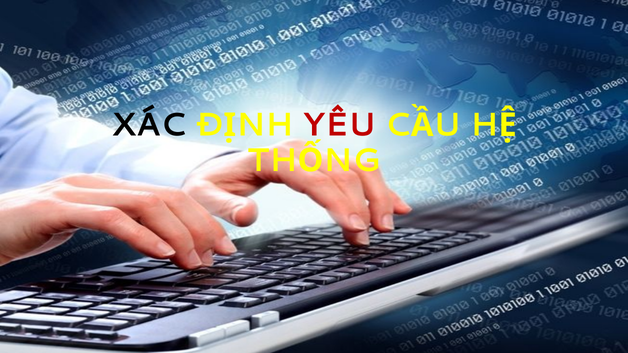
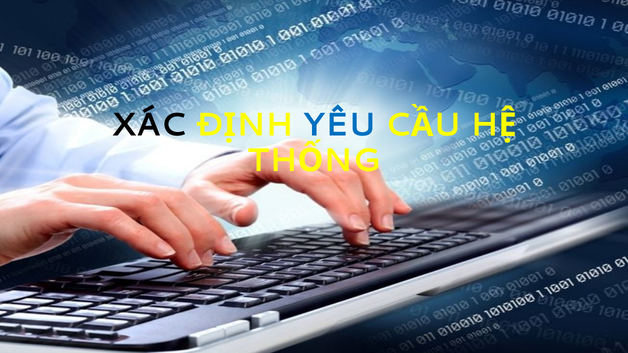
YÊU colour: red -> blue
